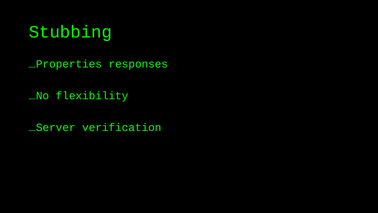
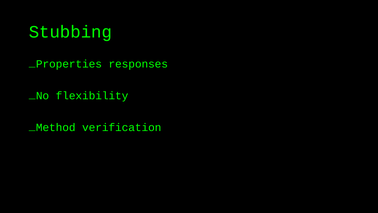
Server: Server -> Method
